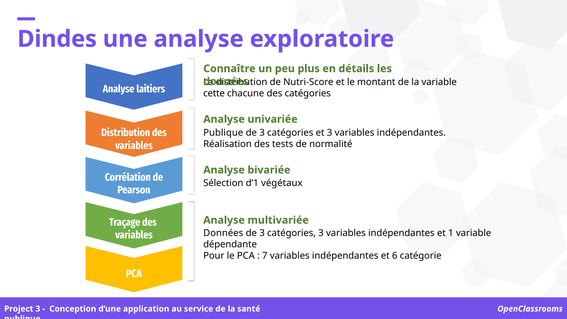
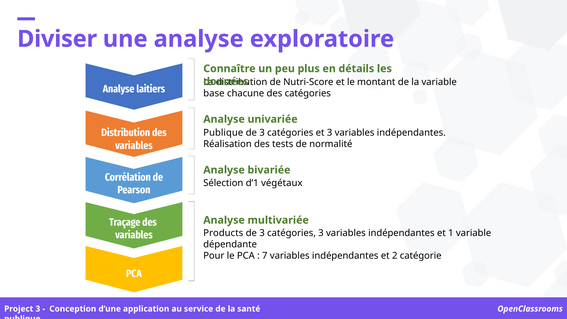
Dindes: Dindes -> Diviser
cette: cette -> base
Données at (223, 233): Données -> Products
6: 6 -> 2
